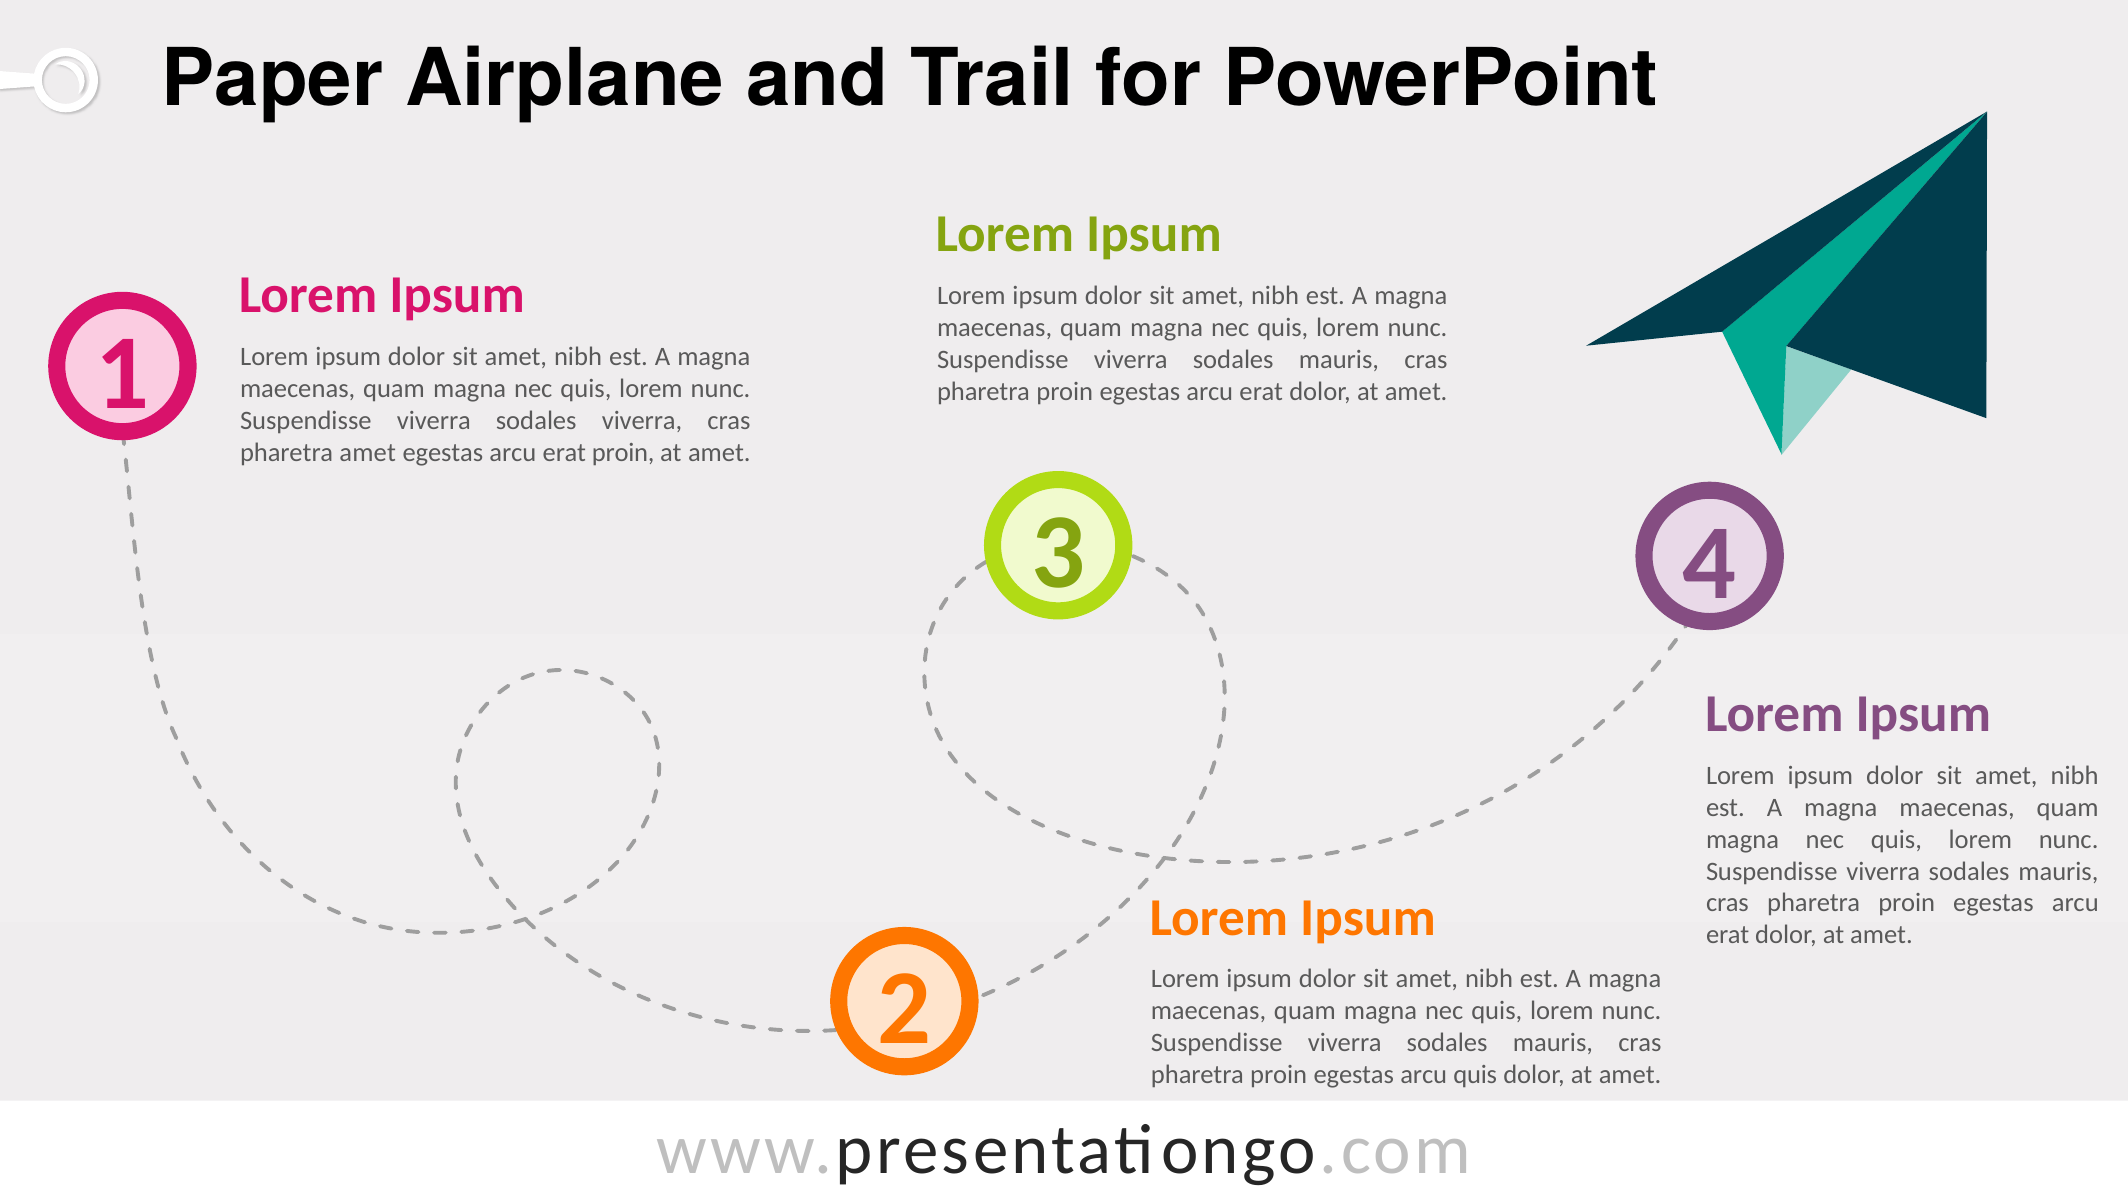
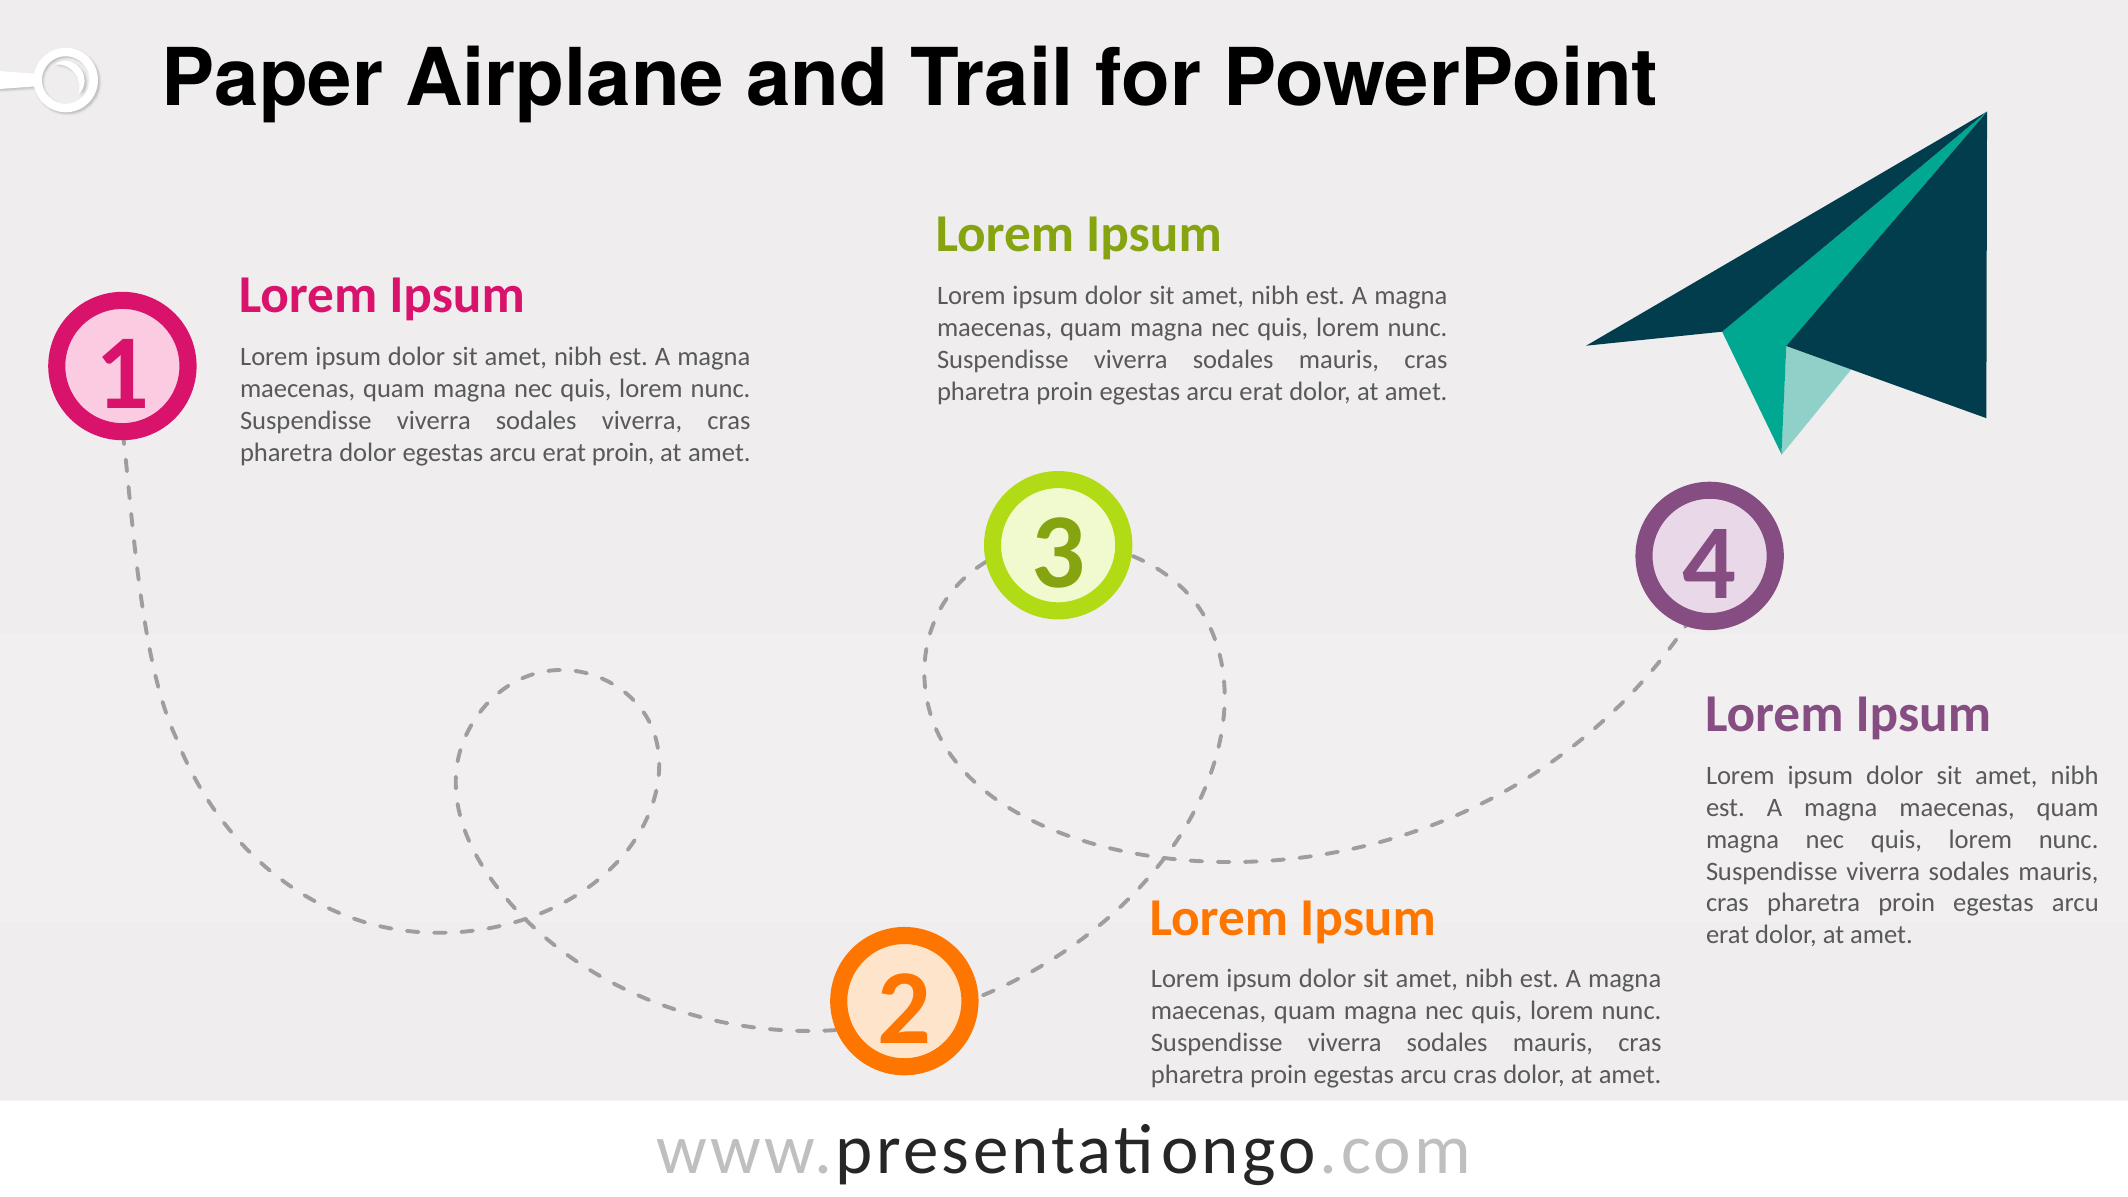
pharetra amet: amet -> dolor
arcu quis: quis -> cras
